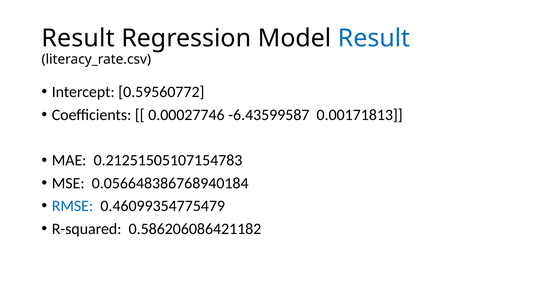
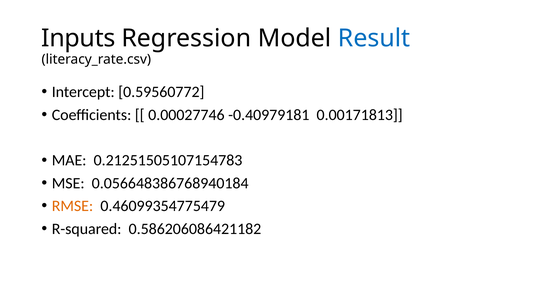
Result at (78, 38): Result -> Inputs
-6.43599587: -6.43599587 -> -0.40979181
RMSE colour: blue -> orange
